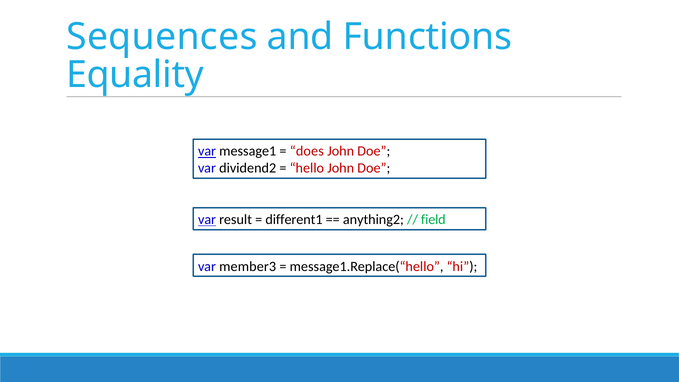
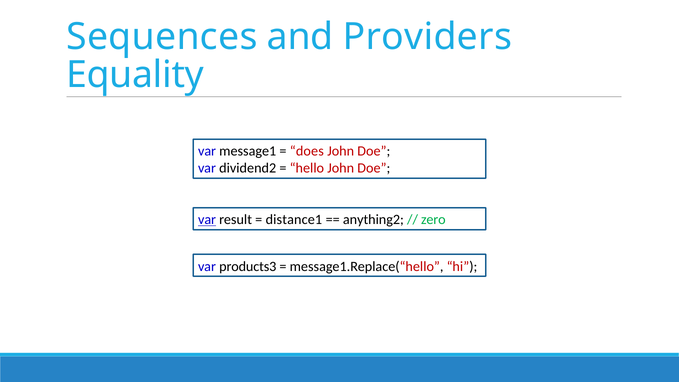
Functions: Functions -> Providers
var at (207, 151) underline: present -> none
different1: different1 -> distance1
field: field -> zero
member3: member3 -> products3
